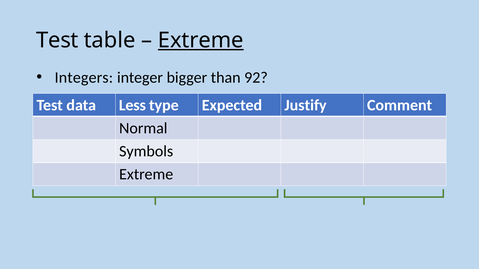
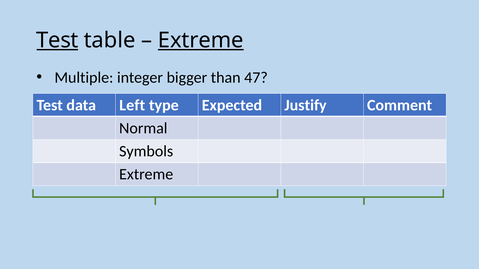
Test at (57, 40) underline: none -> present
Integers: Integers -> Multiple
92: 92 -> 47
Less: Less -> Left
